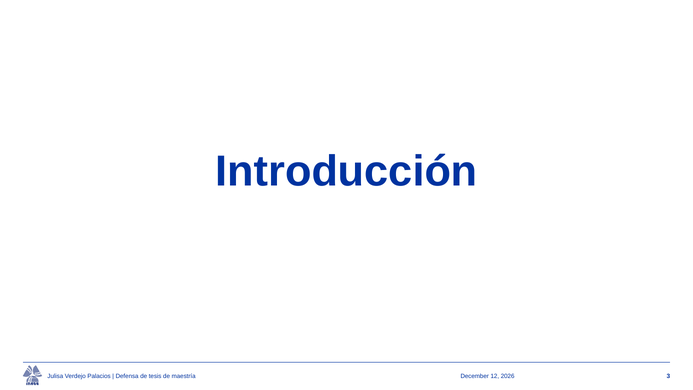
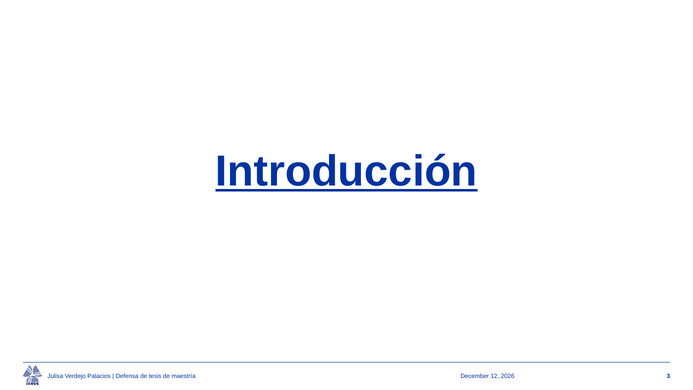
Introducción underline: none -> present
